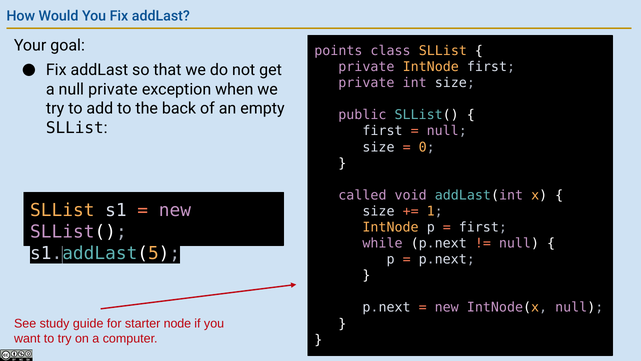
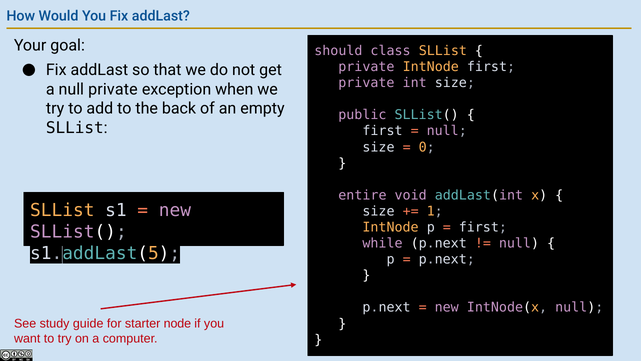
points: points -> should
called: called -> entire
